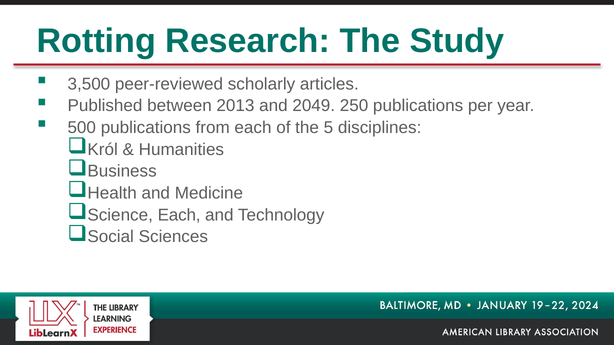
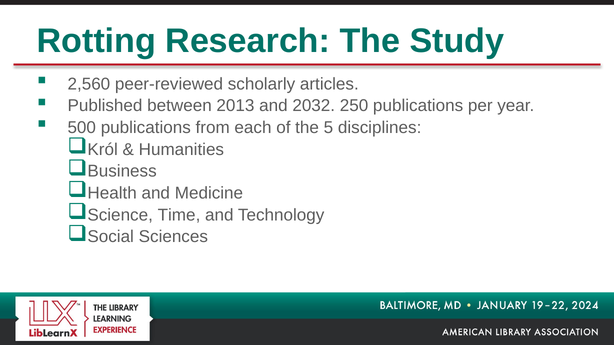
3,500: 3,500 -> 2,560
2049: 2049 -> 2032
Science Each: Each -> Time
